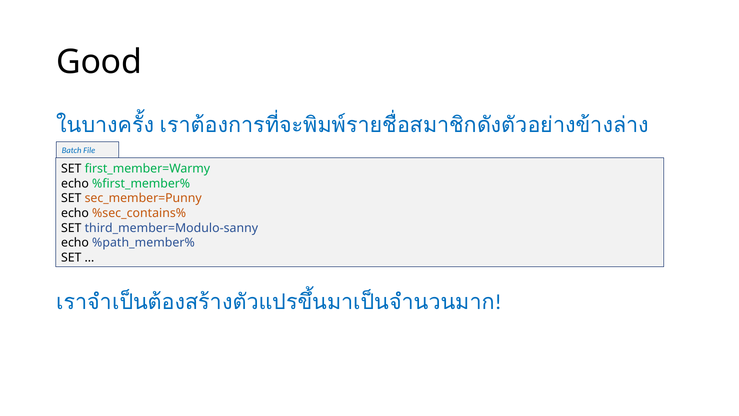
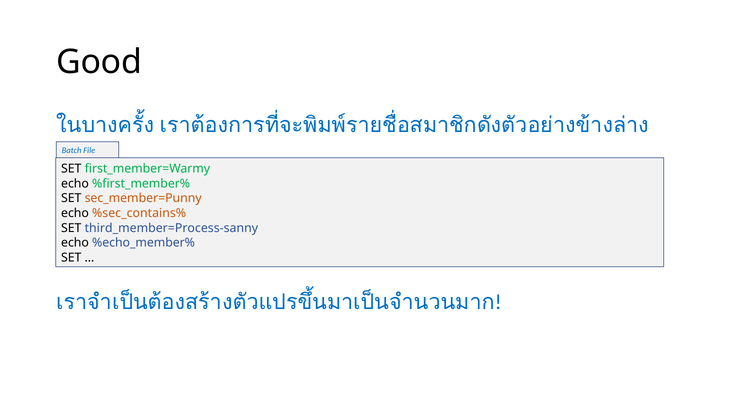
third_member=Modulo-sanny: third_member=Modulo-sanny -> third_member=Process-sanny
%path_member%: %path_member% -> %echo_member%
